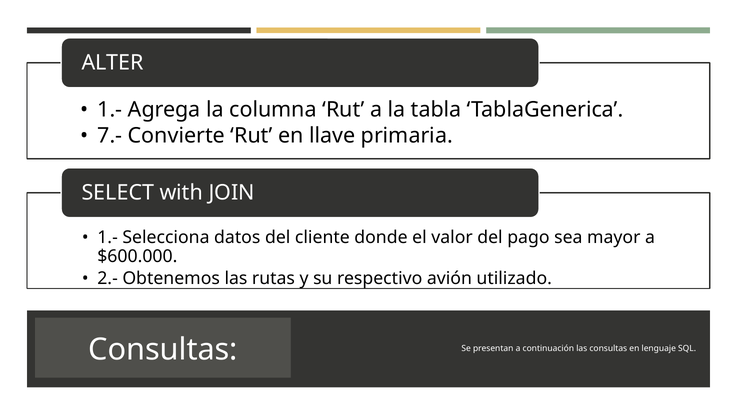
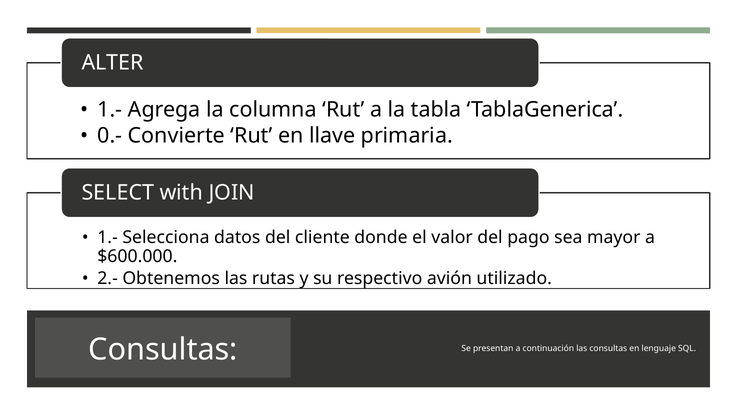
7.-: 7.- -> 0.-
